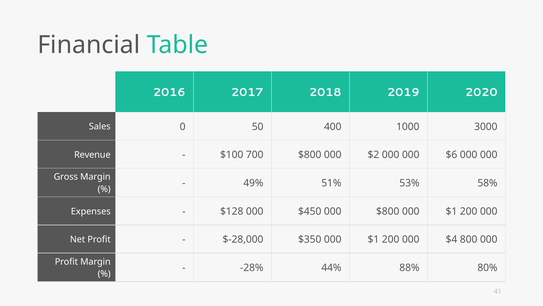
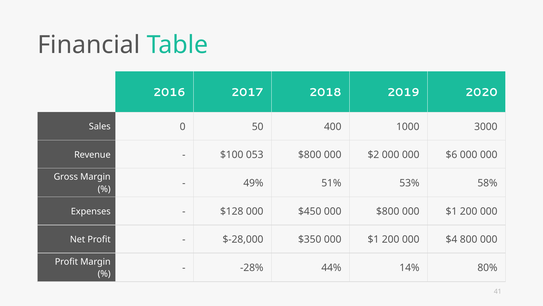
700: 700 -> 053
88%: 88% -> 14%
